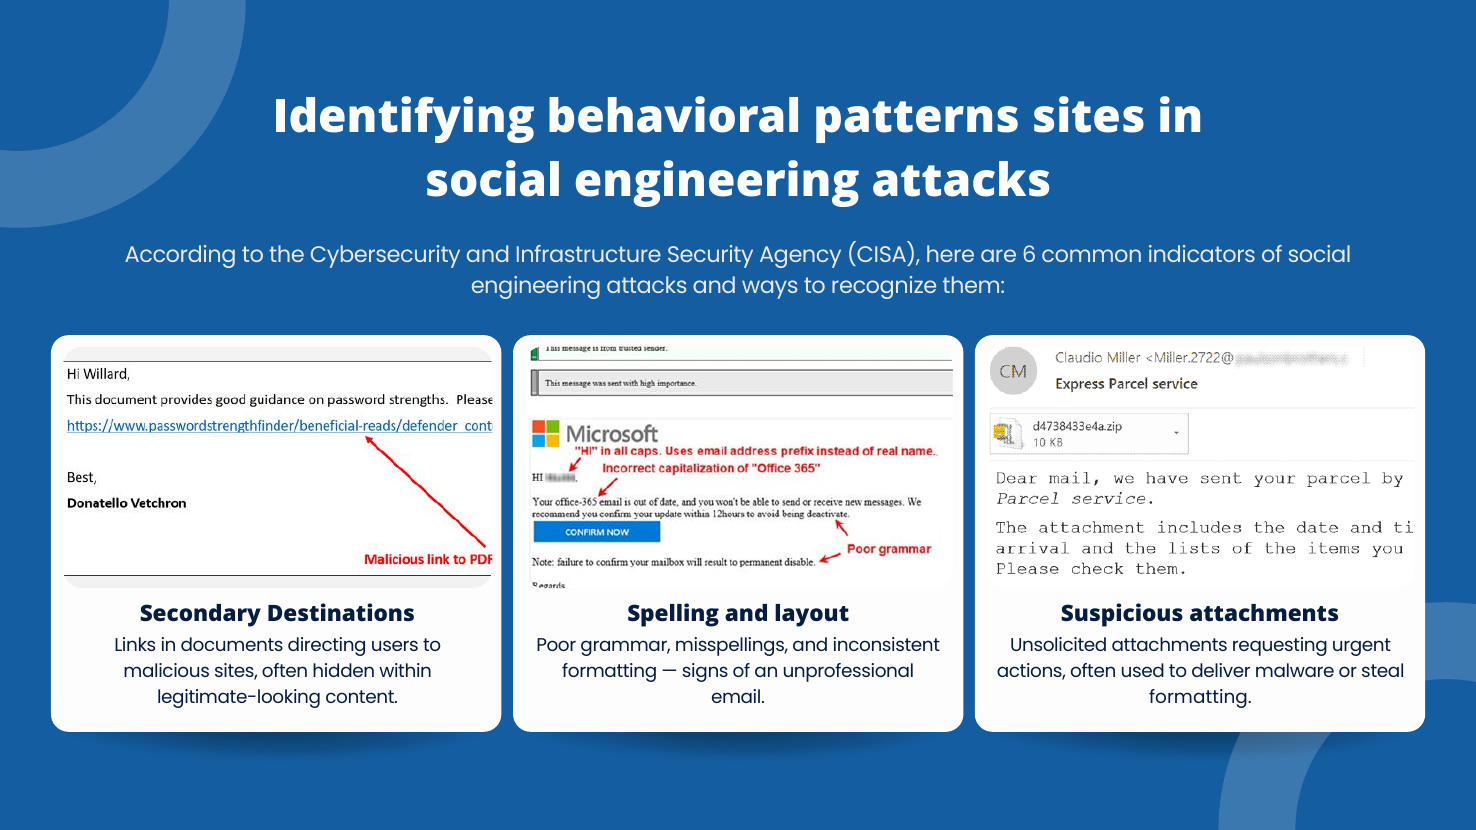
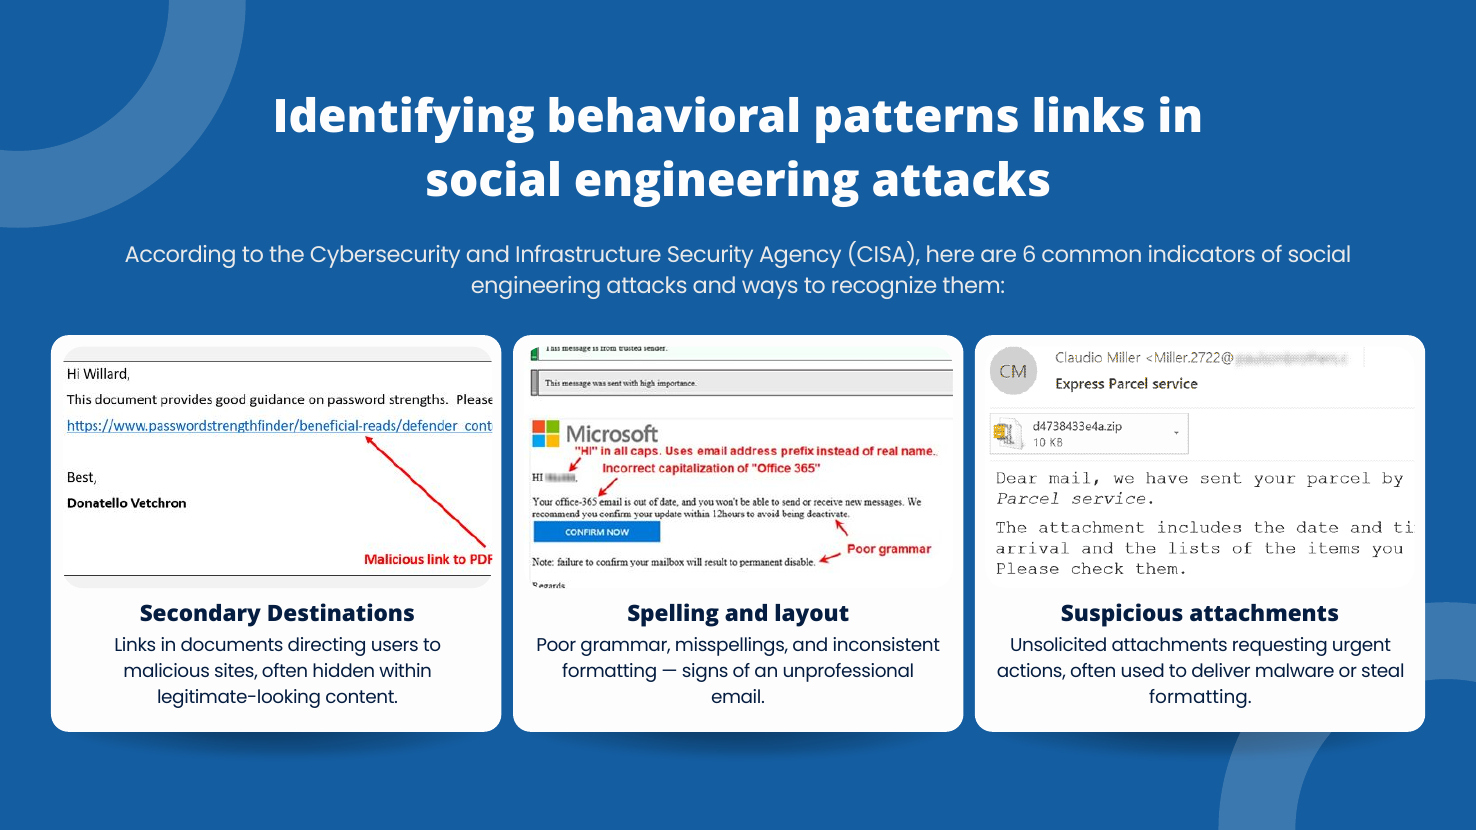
patterns sites: sites -> links
